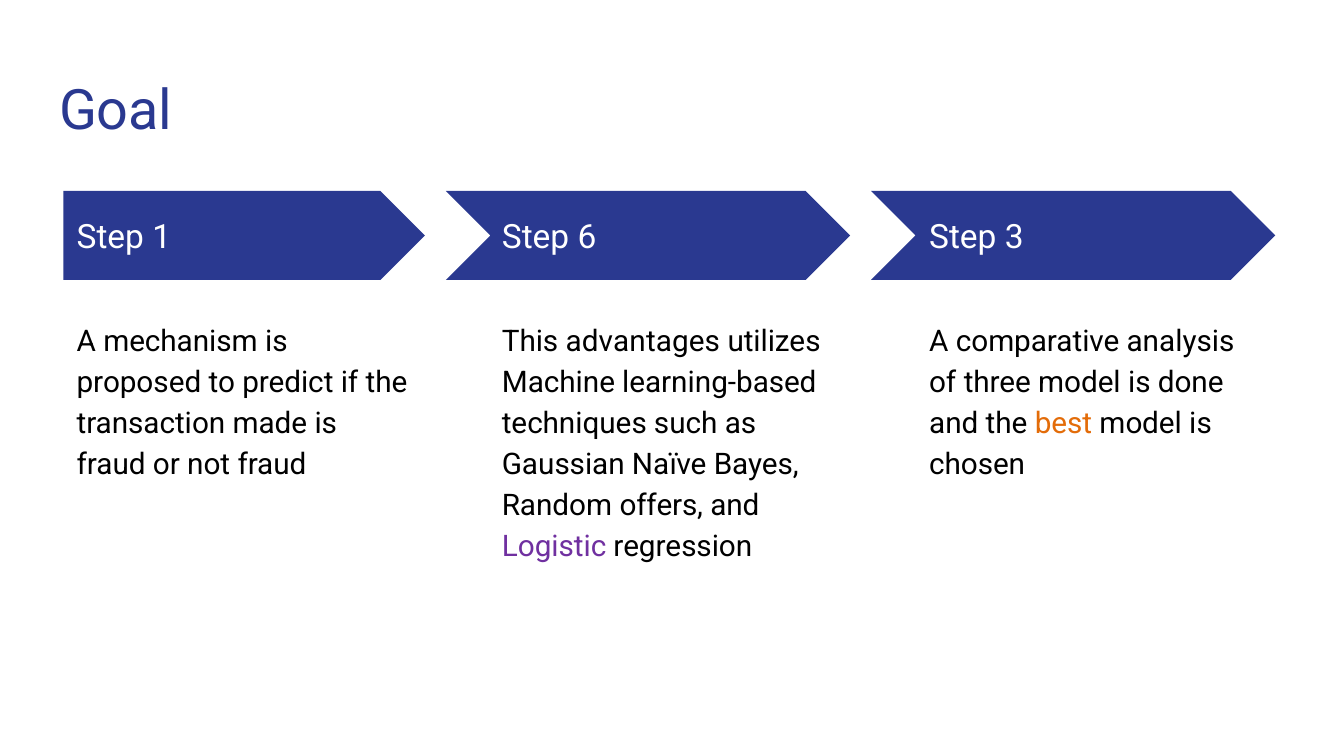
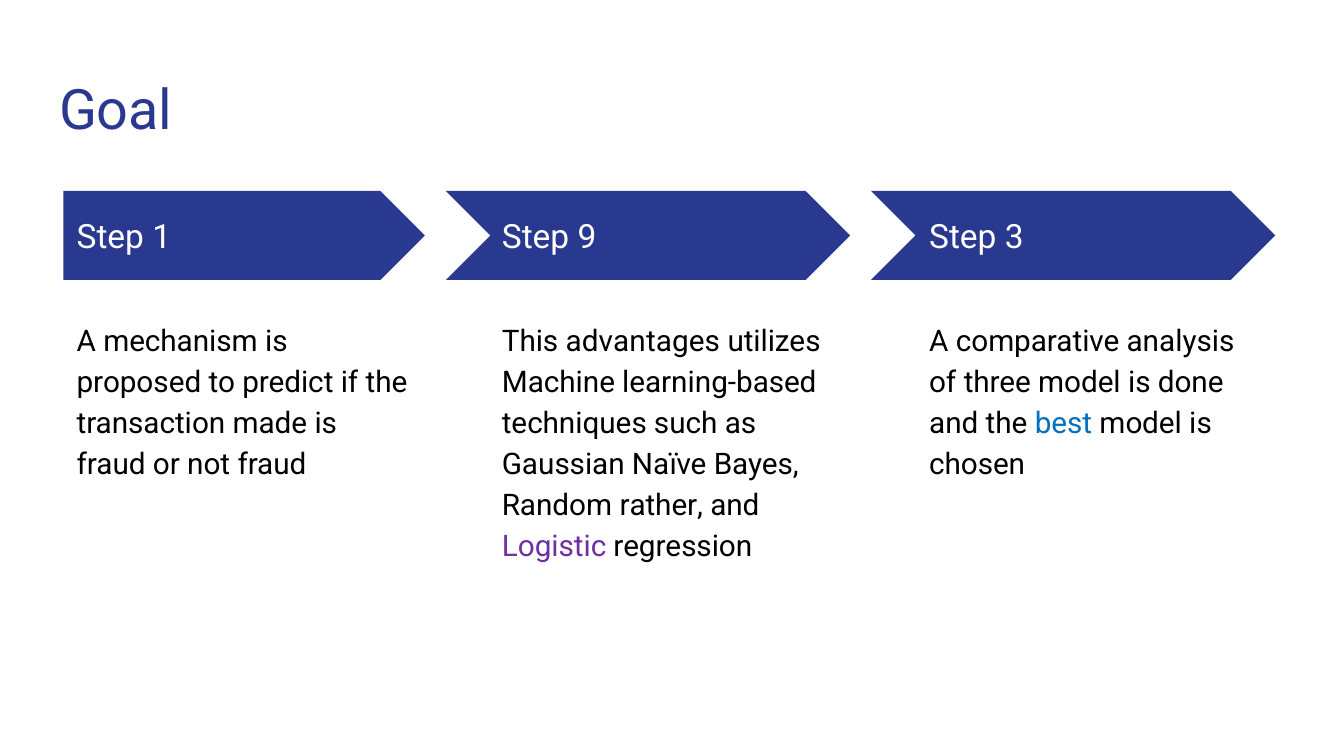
6: 6 -> 9
best colour: orange -> blue
offers: offers -> rather
